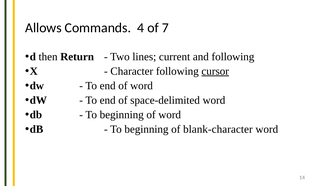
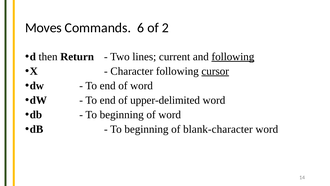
Allows: Allows -> Moves
4: 4 -> 6
7: 7 -> 2
following at (233, 57) underline: none -> present
space-delimited: space-delimited -> upper-delimited
